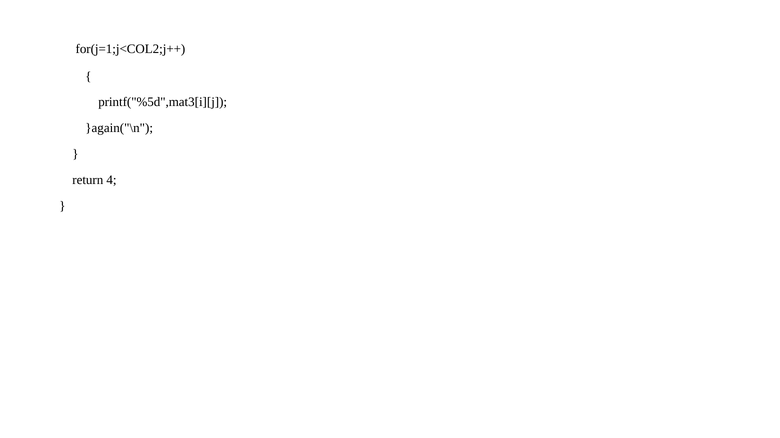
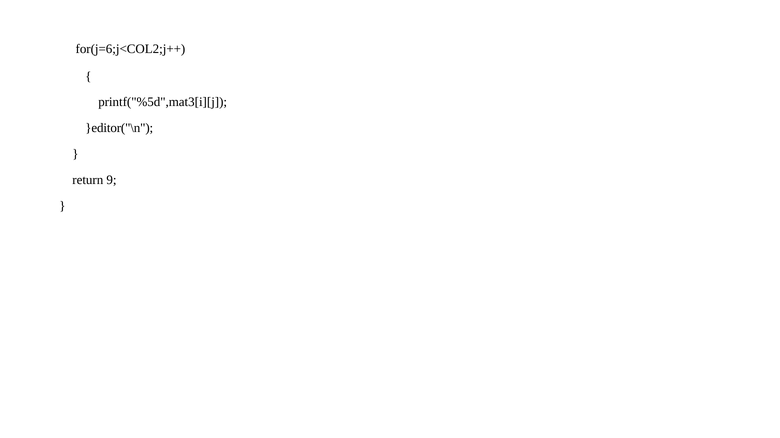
for(j=1;j<COL2;j++: for(j=1;j<COL2;j++ -> for(j=6;j<COL2;j++
}again("\n: }again("\n -> }editor("\n
4: 4 -> 9
